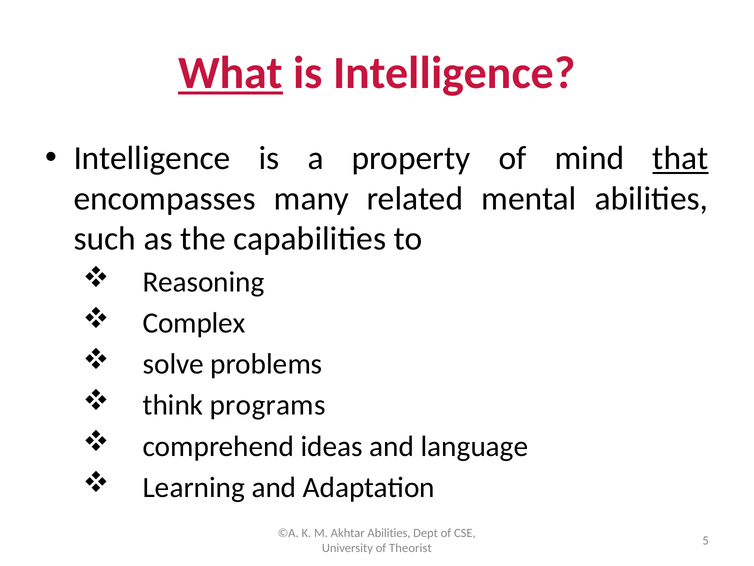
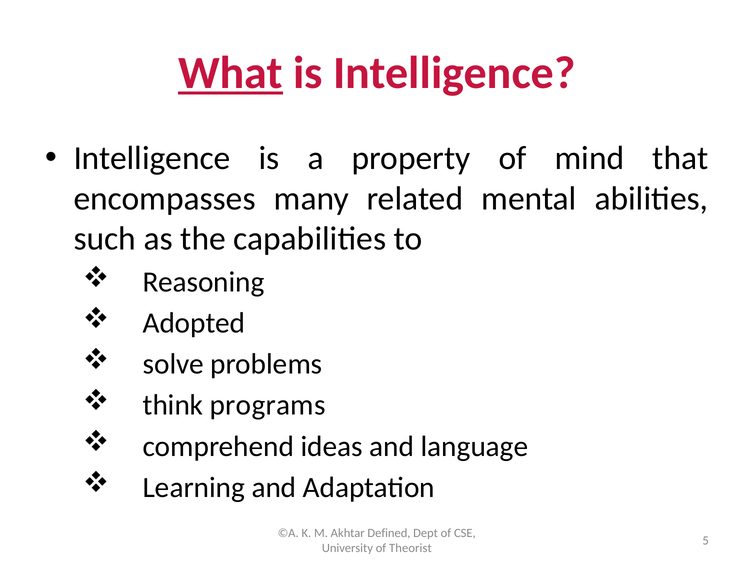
that underline: present -> none
Complex: Complex -> Adopted
Akhtar Abilities: Abilities -> Defined
